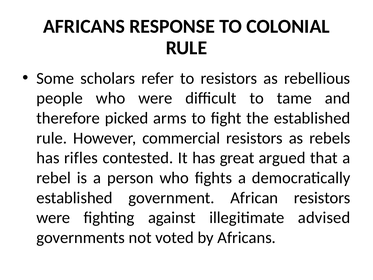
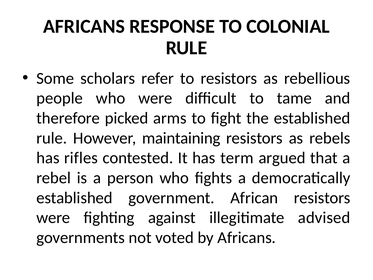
commercial: commercial -> maintaining
great: great -> term
